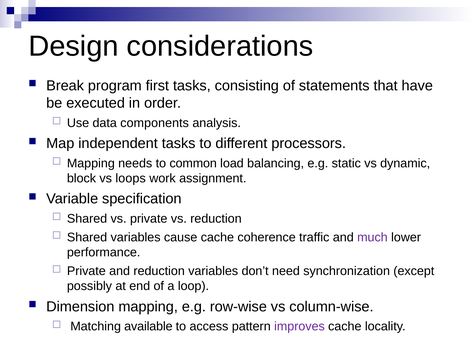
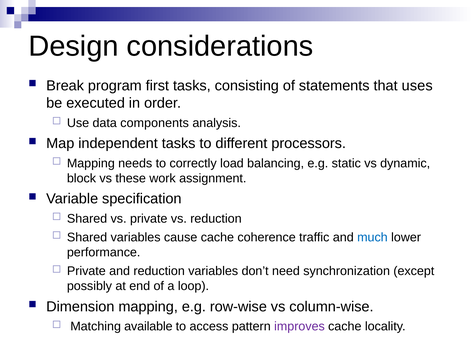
have: have -> uses
common: common -> correctly
loops: loops -> these
much colour: purple -> blue
